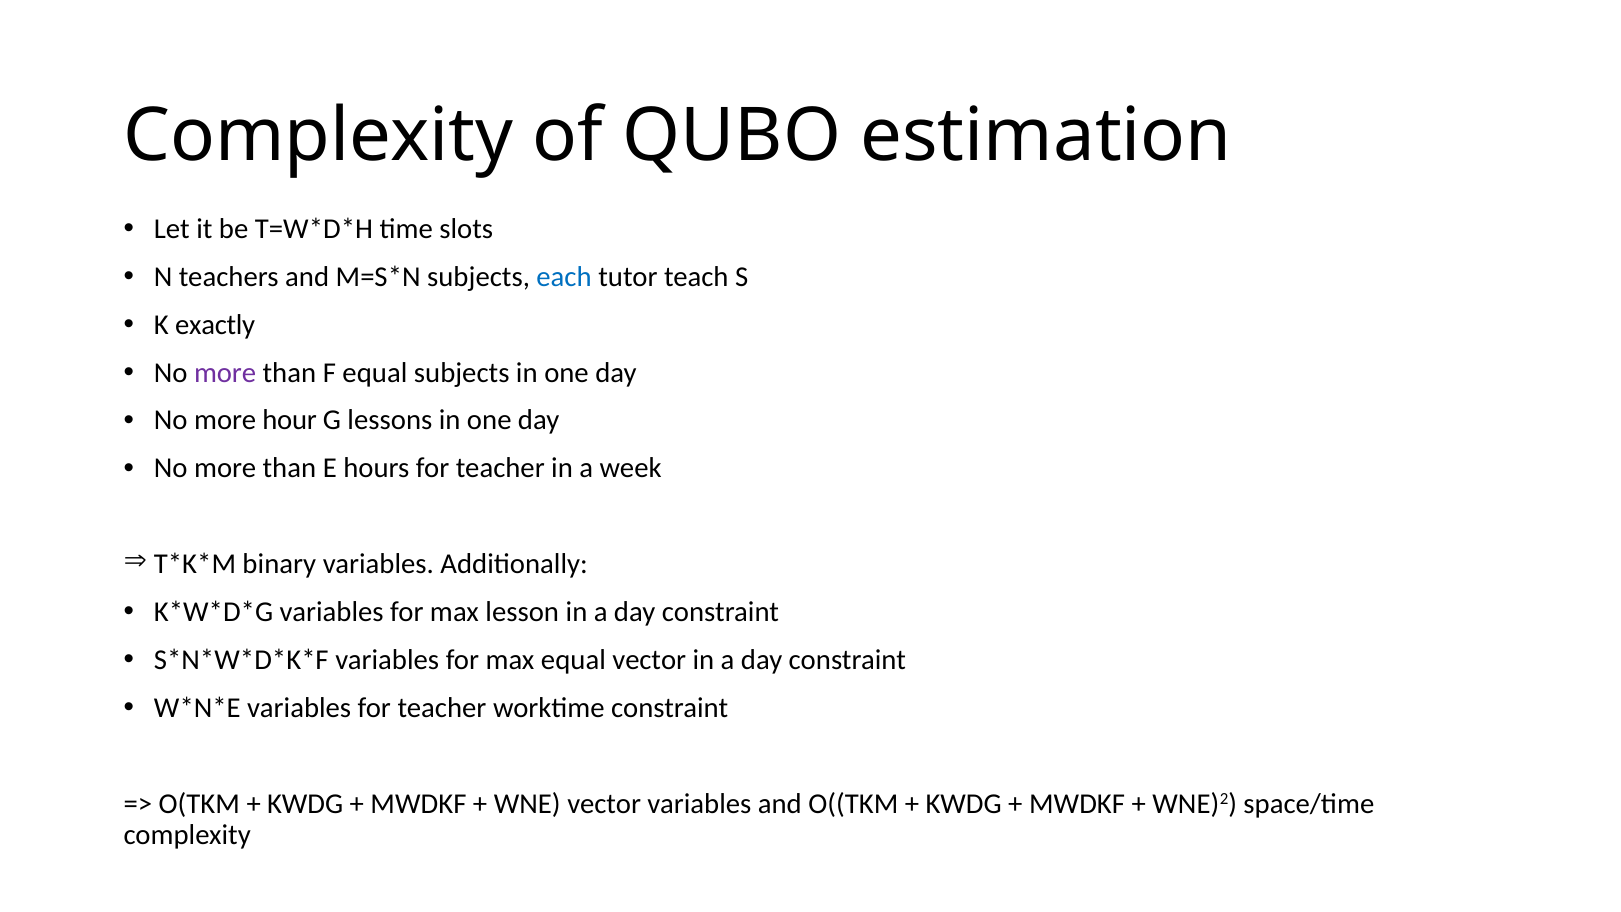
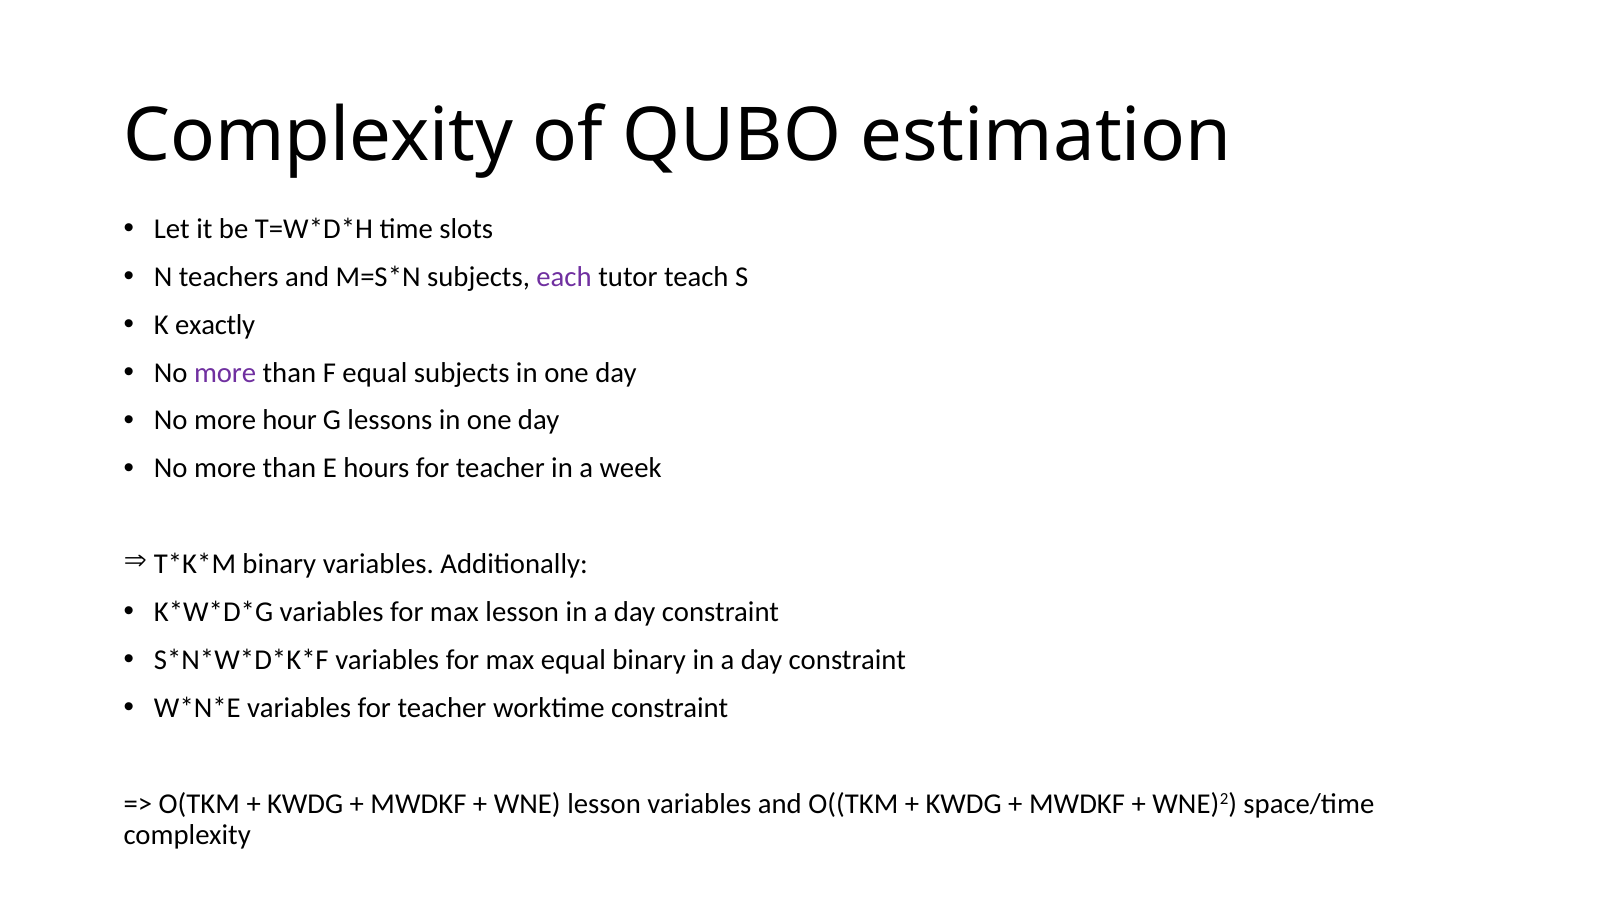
each colour: blue -> purple
equal vector: vector -> binary
WNE vector: vector -> lesson
